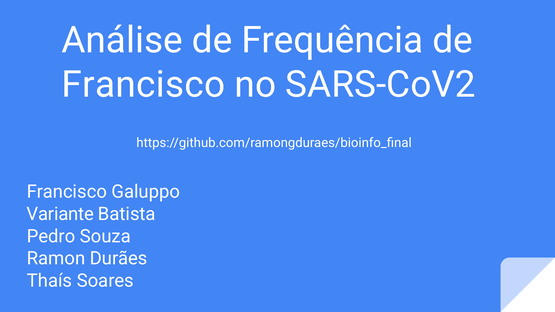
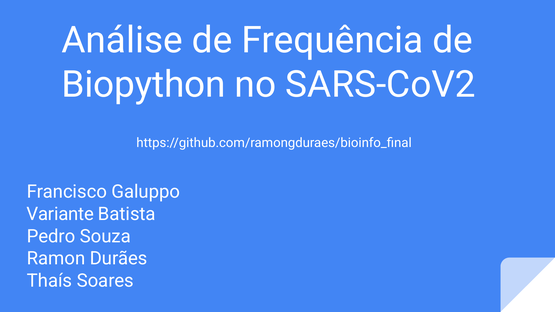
Francisco at (143, 85): Francisco -> Biopython
